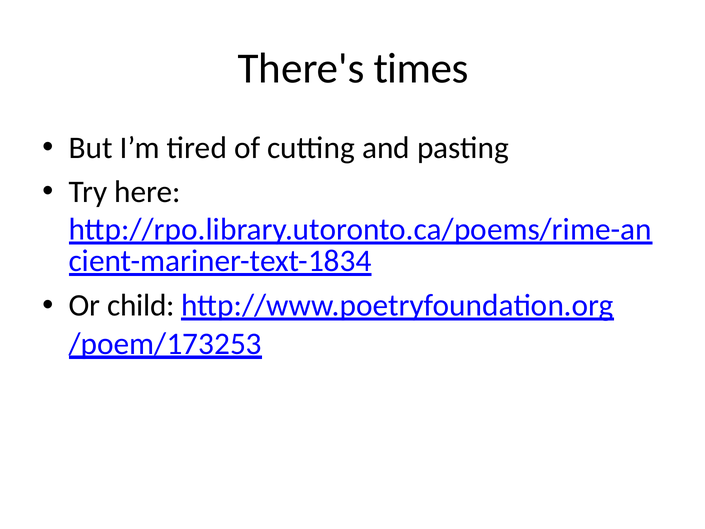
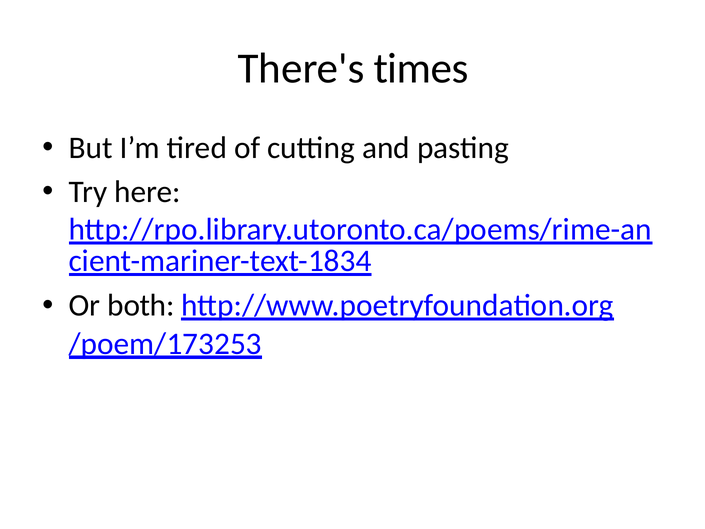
child: child -> both
